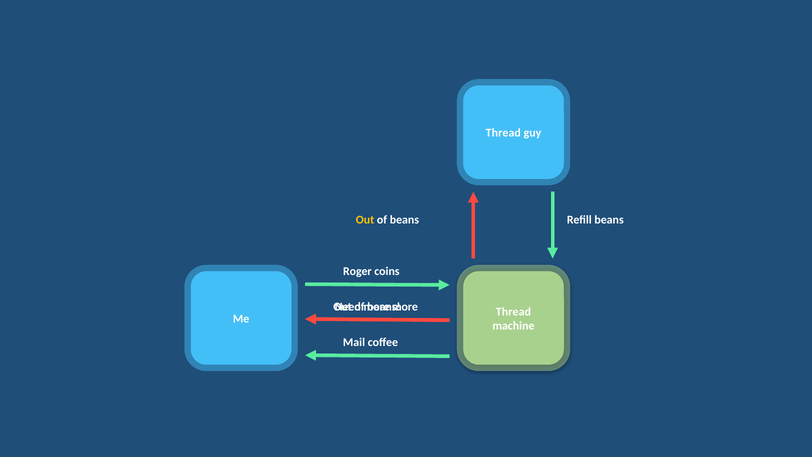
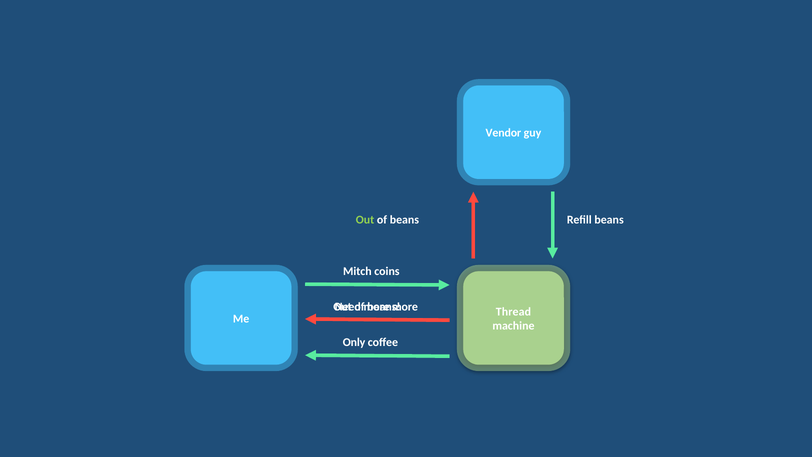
Thread at (503, 133): Thread -> Vendor
Out at (365, 220) colour: yellow -> light green
Roger: Roger -> Mitch
Mail: Mail -> Only
